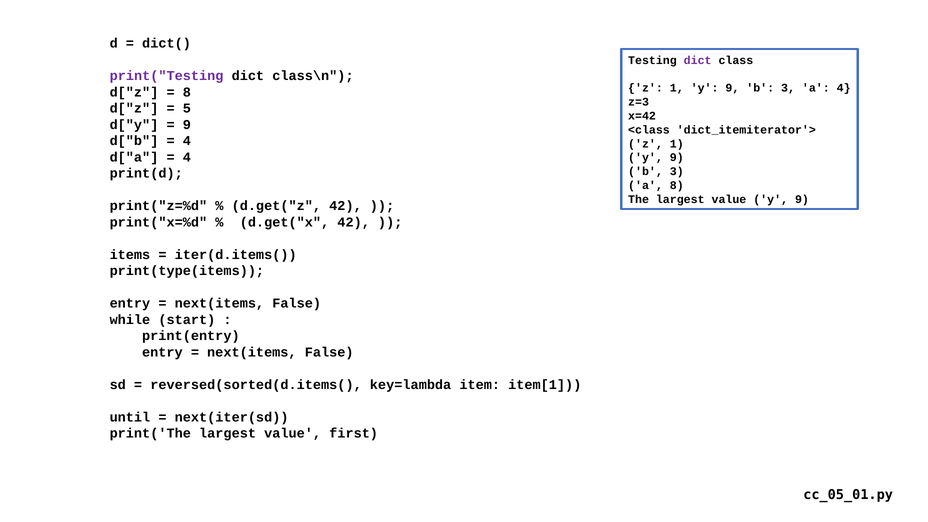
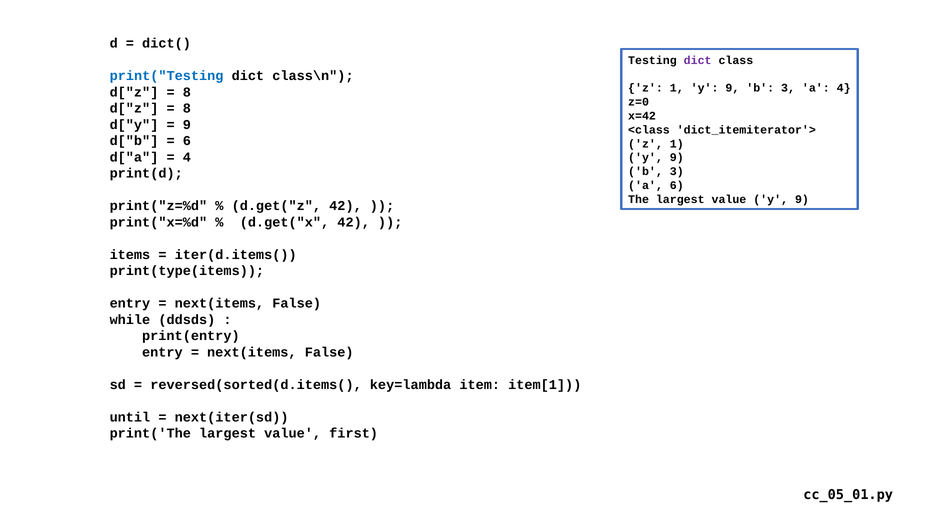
print("Testing colour: purple -> blue
z=3: z=3 -> z=0
5 at (187, 109): 5 -> 8
4 at (187, 141): 4 -> 6
a 8: 8 -> 6
start: start -> ddsds
